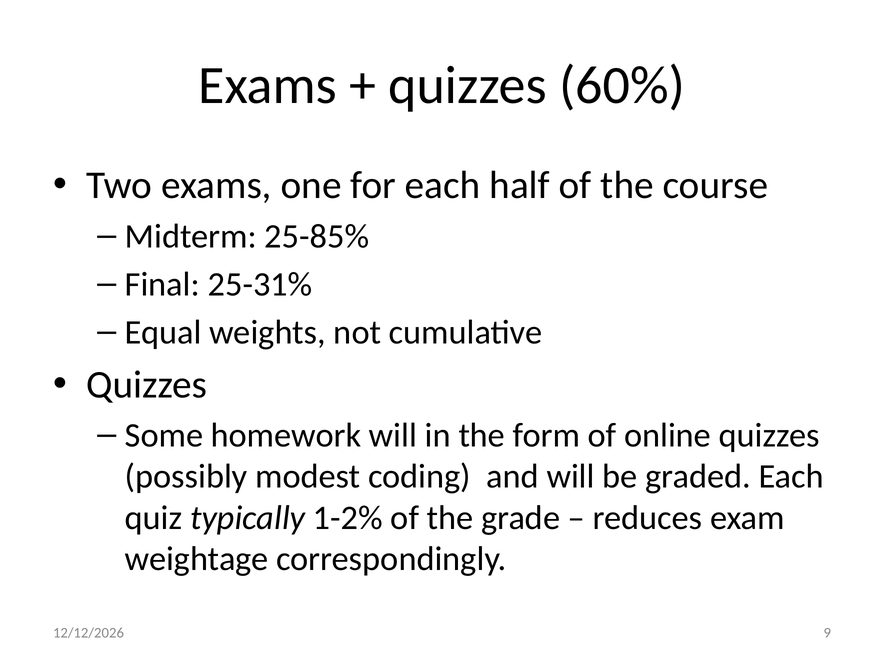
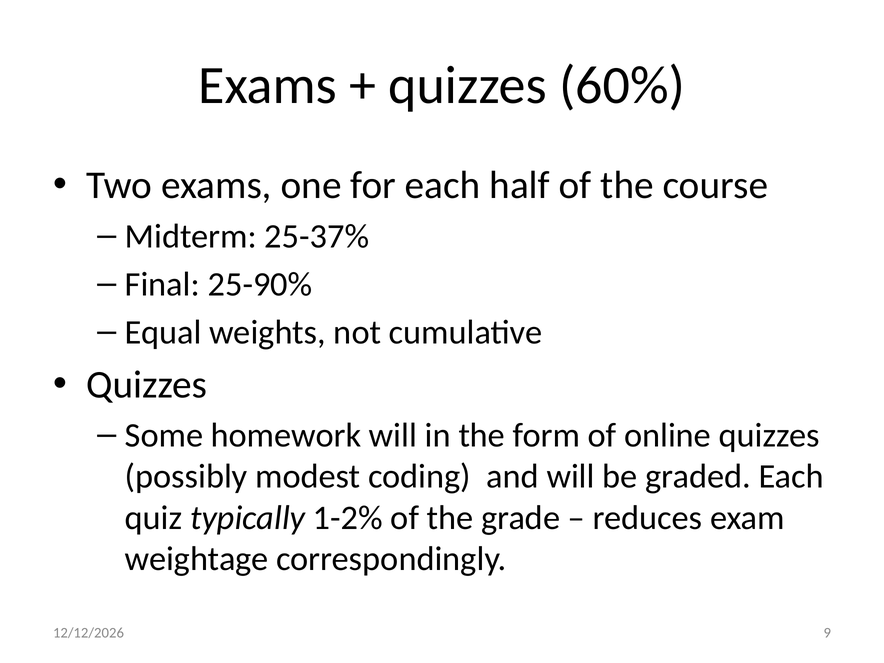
25-85%: 25-85% -> 25-37%
25-31%: 25-31% -> 25-90%
